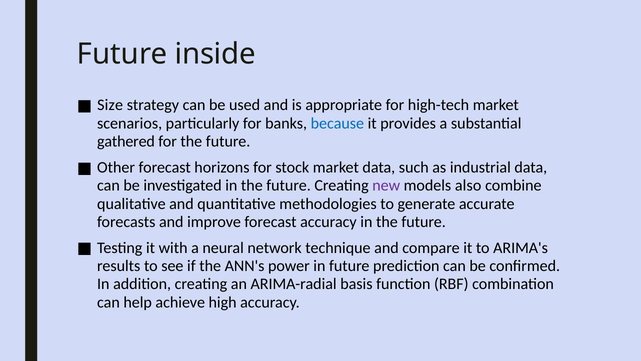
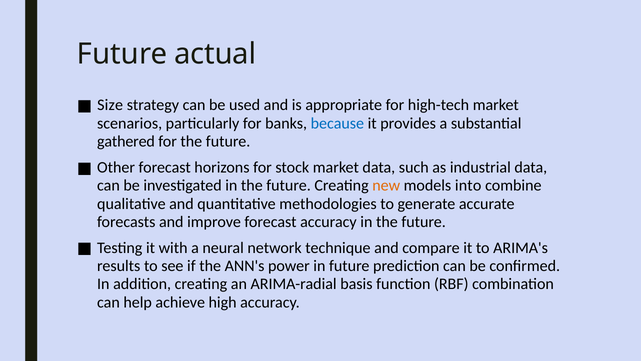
inside: inside -> actual
new colour: purple -> orange
also: also -> into
